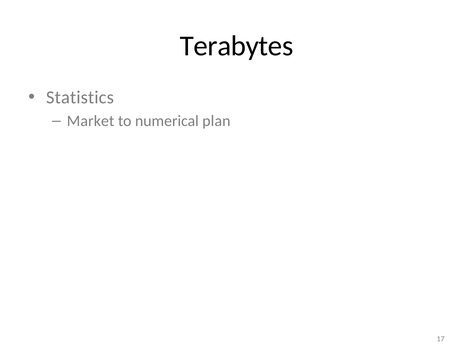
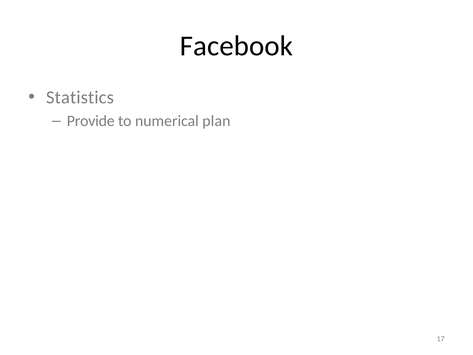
Terabytes: Terabytes -> Facebook
Market: Market -> Provide
